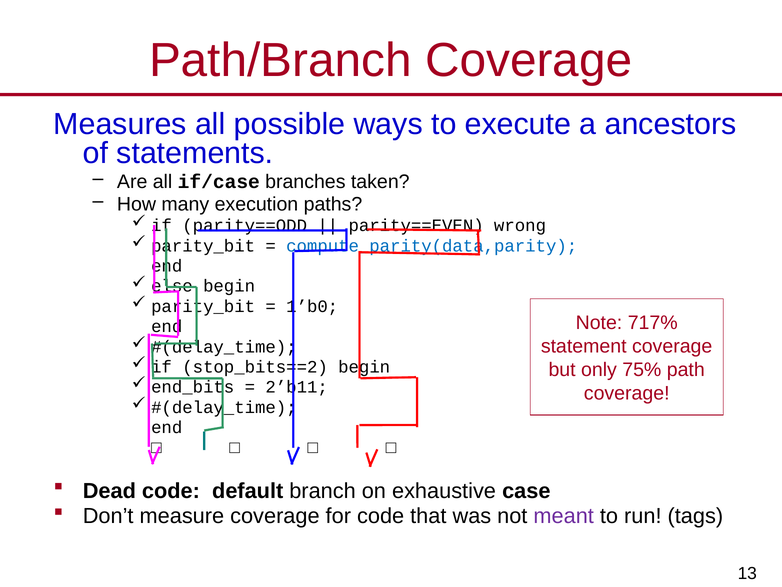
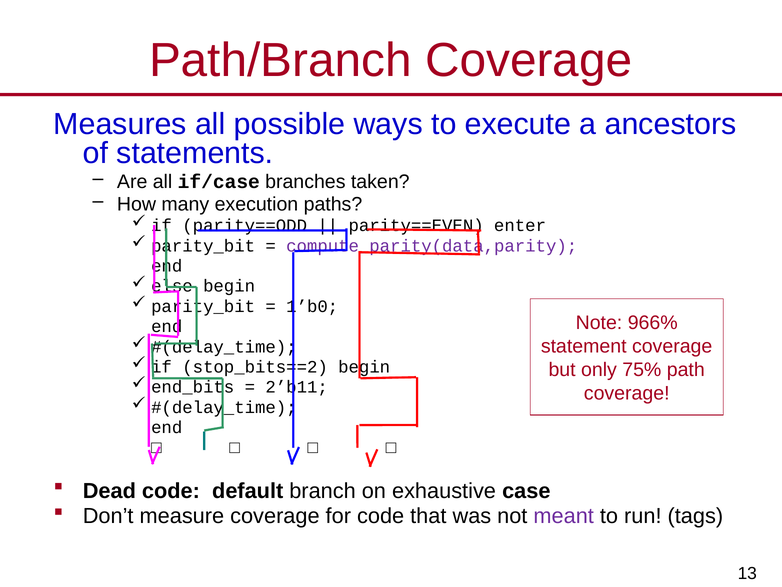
wrong: wrong -> enter
compute_parity(data,parity colour: blue -> purple
717%: 717% -> 966%
